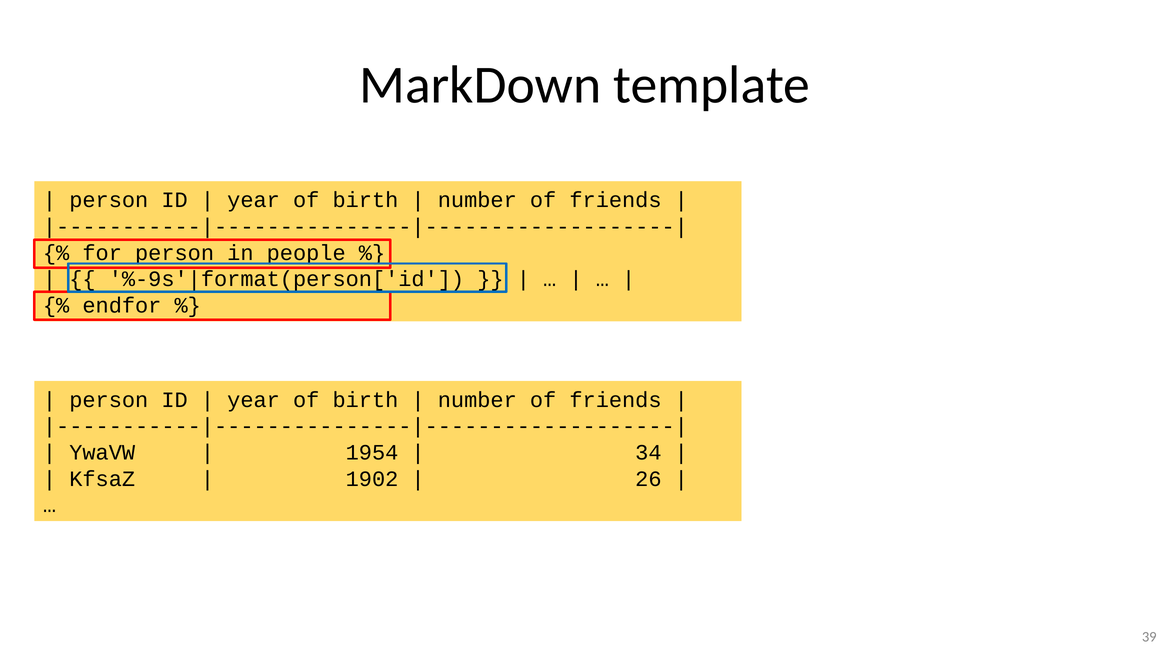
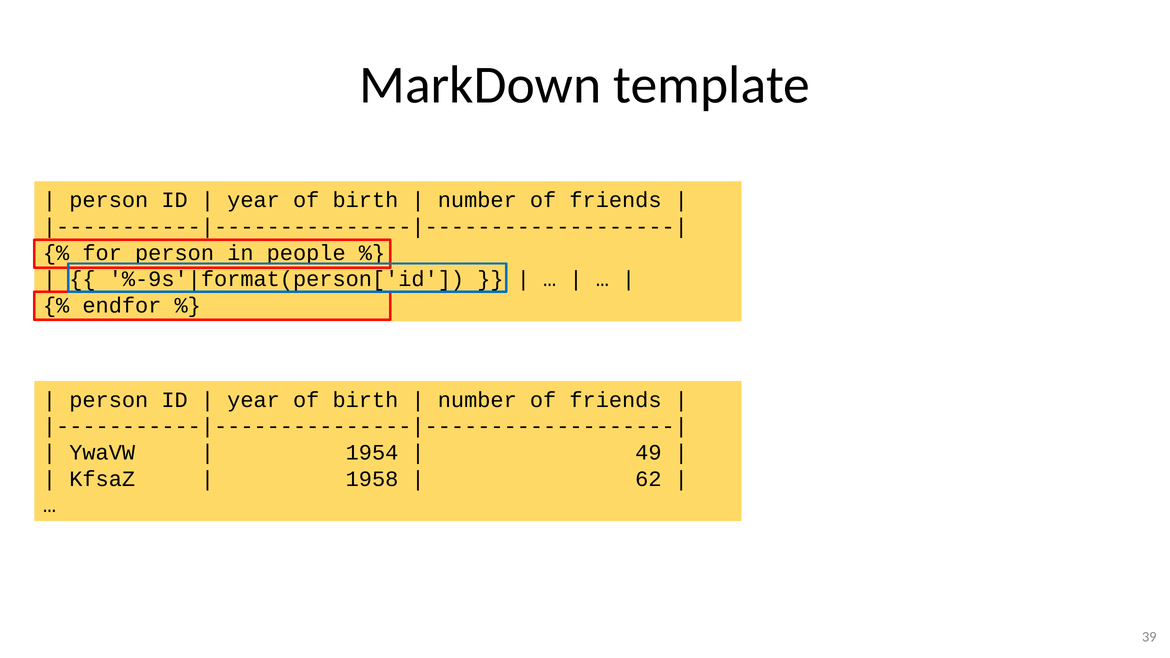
34: 34 -> 49
1902: 1902 -> 1958
26: 26 -> 62
